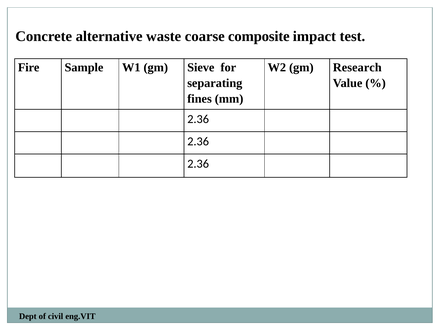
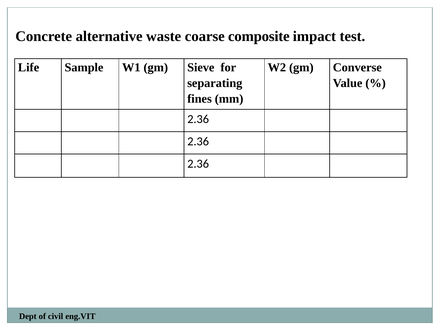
Fire: Fire -> Life
Research: Research -> Converse
